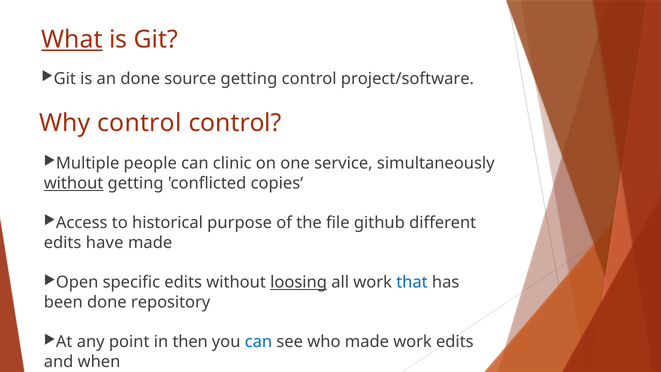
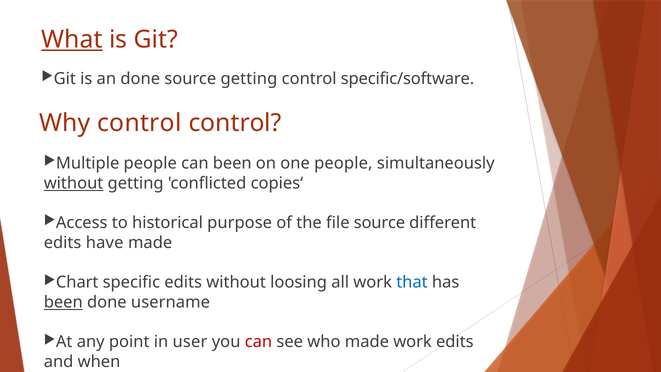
project/software: project/software -> specific/software
can clinic: clinic -> been
one service: service -> people
file github: github -> source
Open: Open -> Chart
loosing underline: present -> none
been at (63, 302) underline: none -> present
repository: repository -> username
then: then -> user
can at (258, 342) colour: blue -> red
